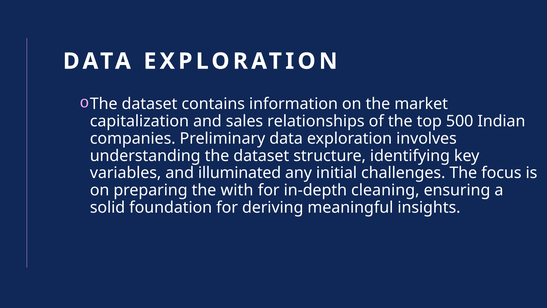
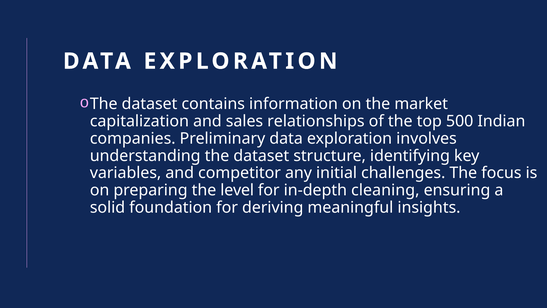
illuminated: illuminated -> competitor
with: with -> level
